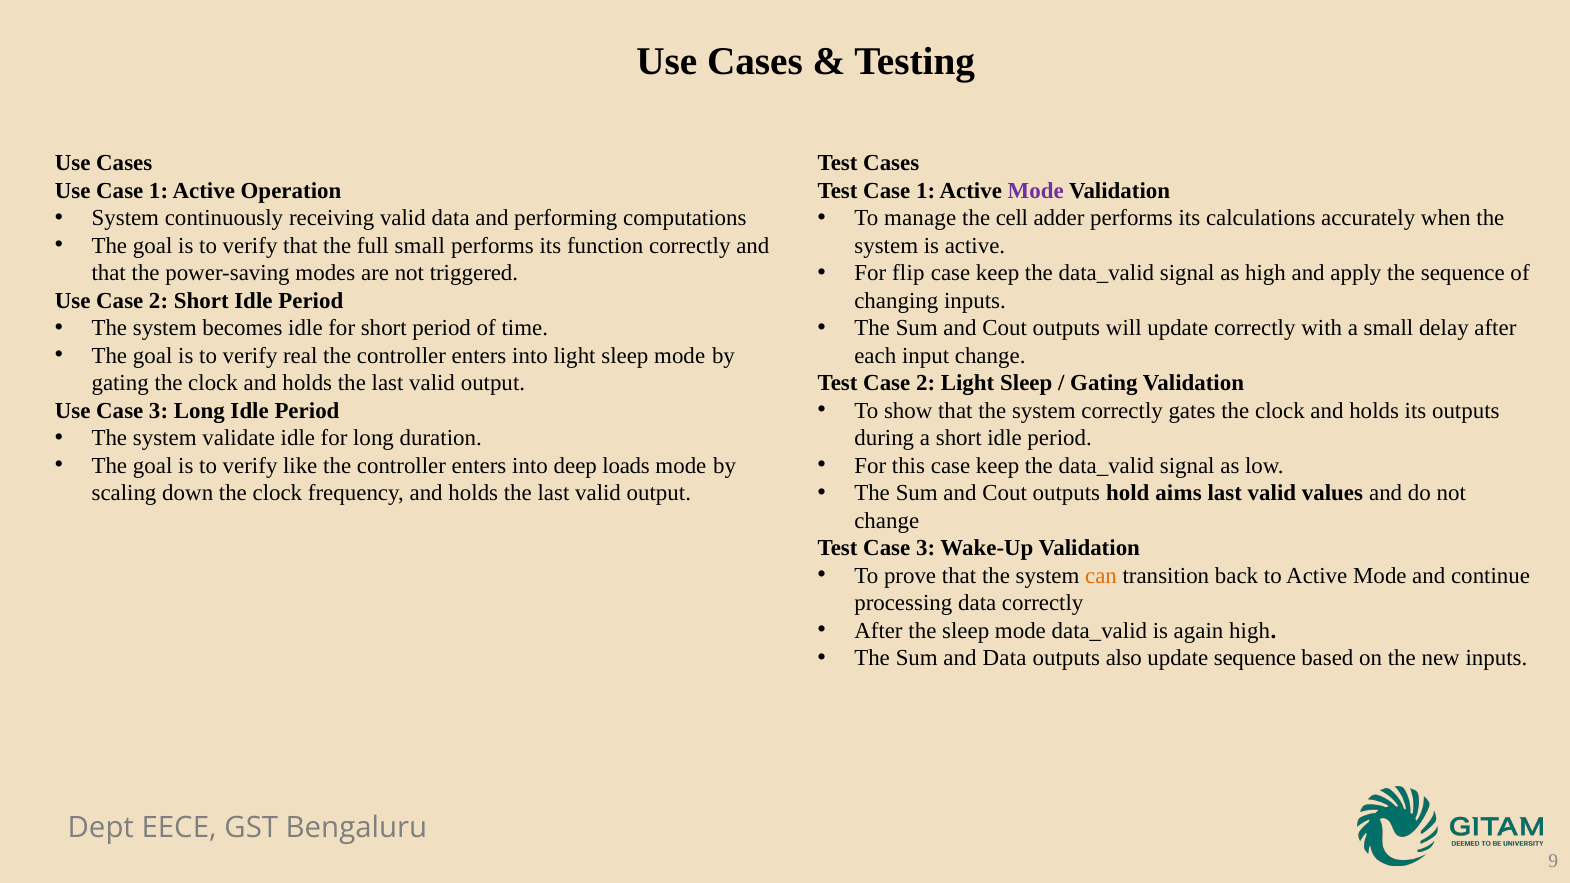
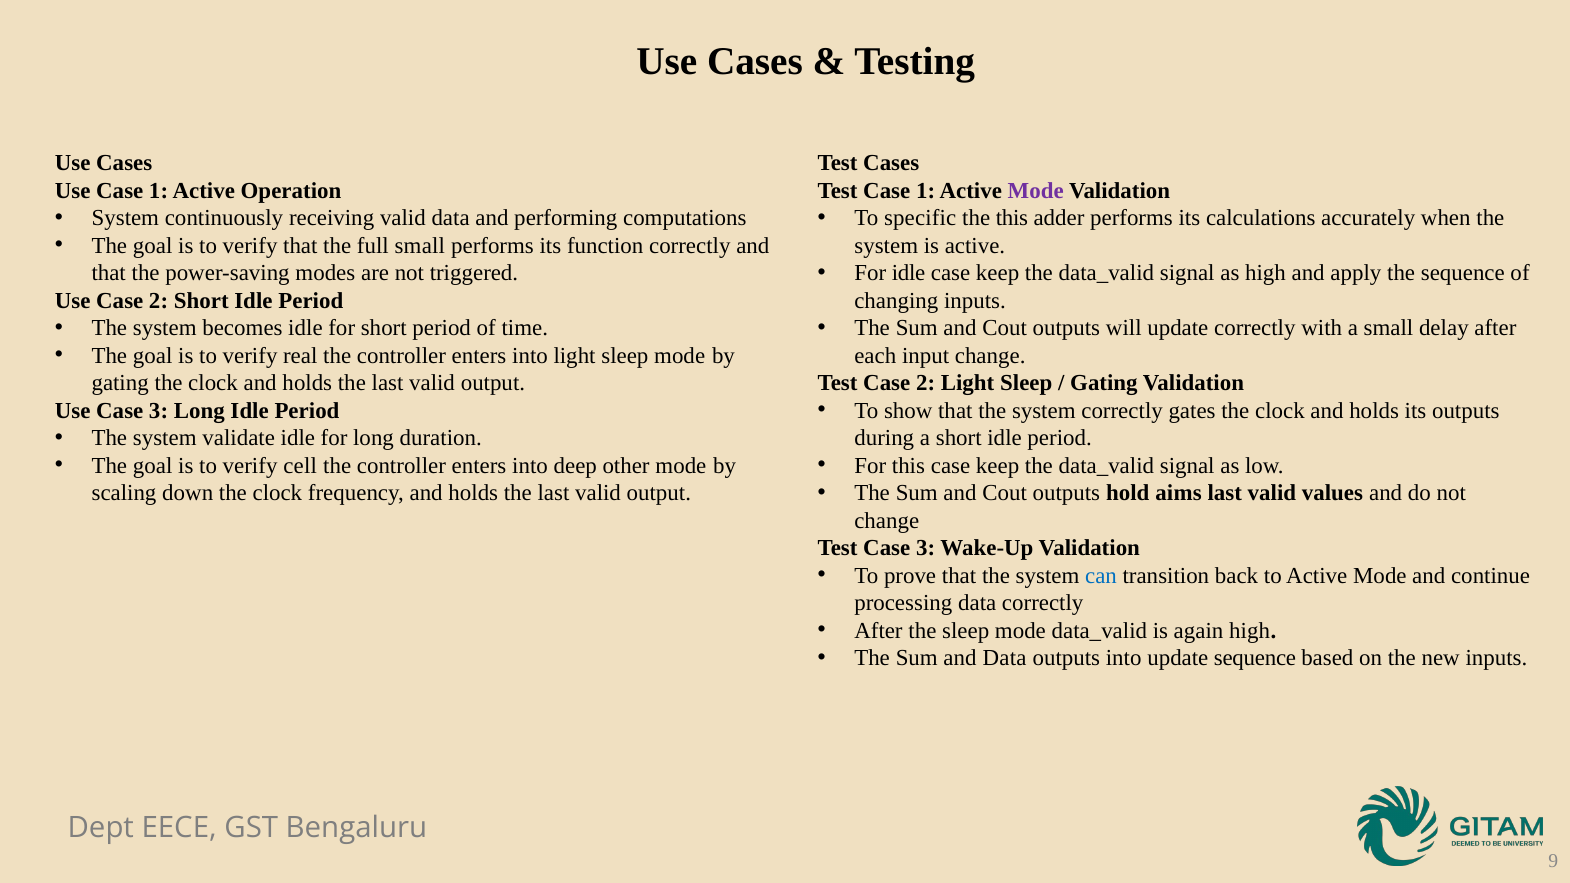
manage: manage -> specific
the cell: cell -> this
For flip: flip -> idle
like: like -> cell
loads: loads -> other
can colour: orange -> blue
outputs also: also -> into
